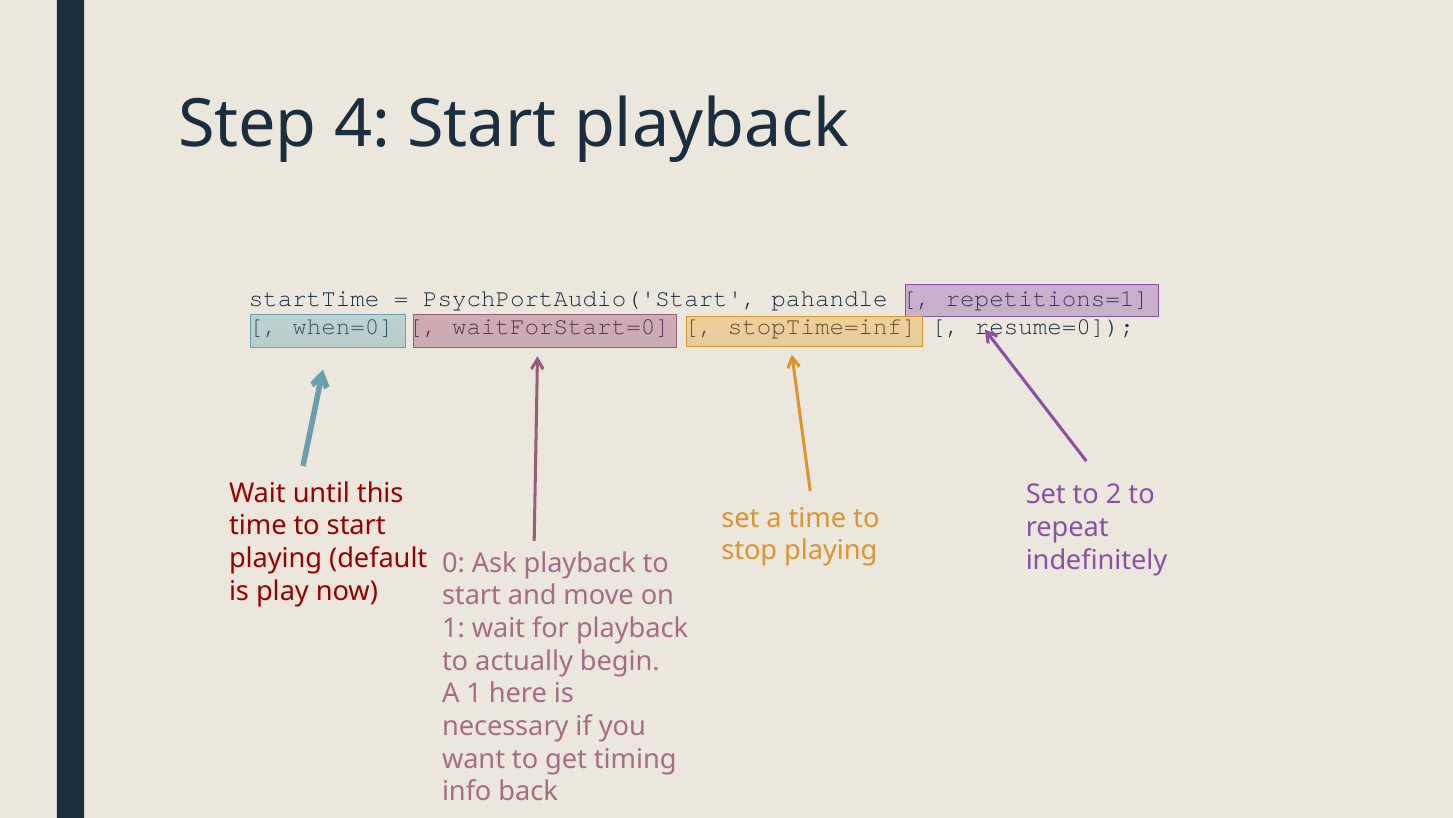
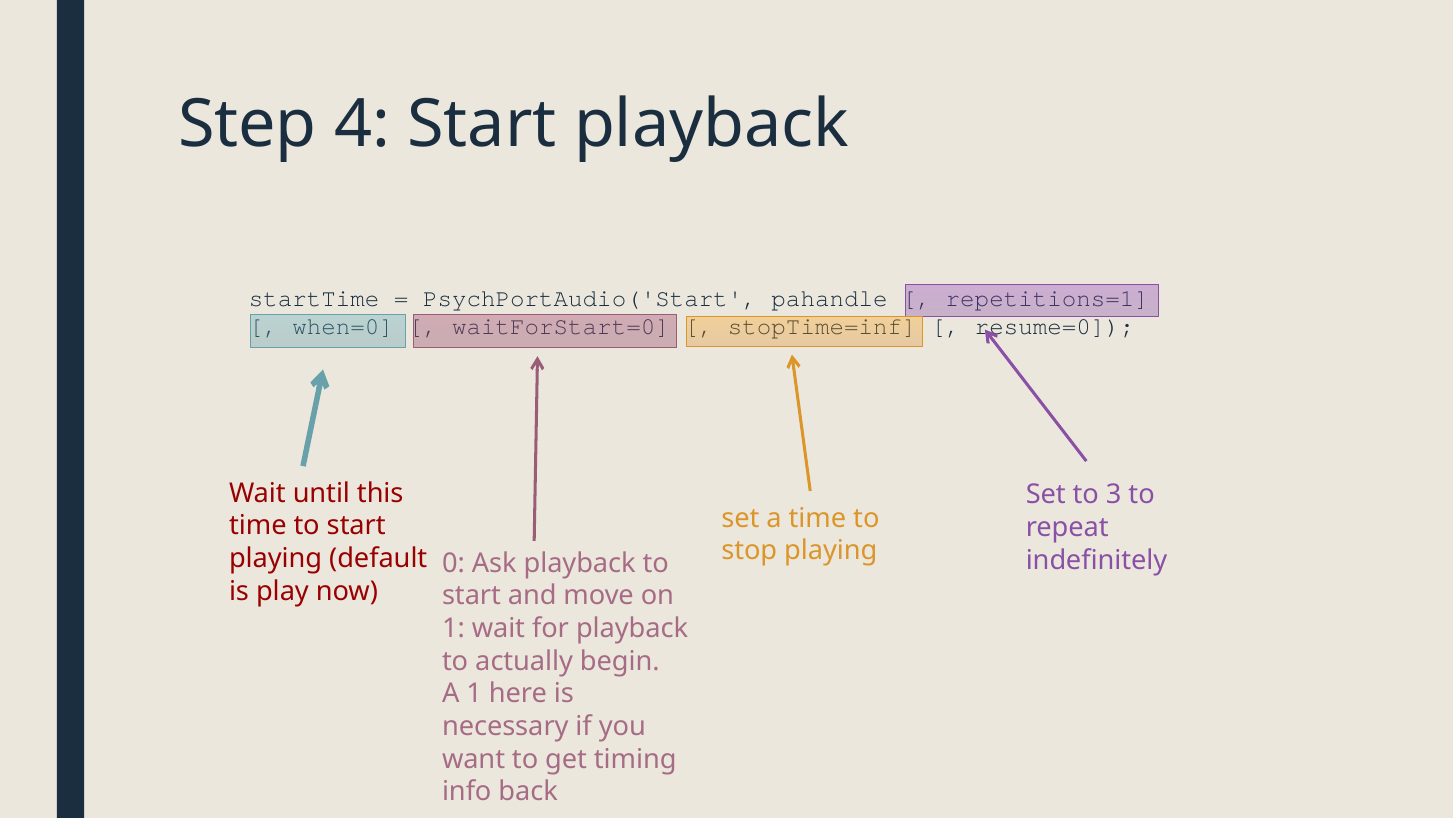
2: 2 -> 3
